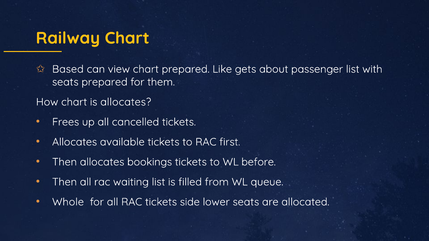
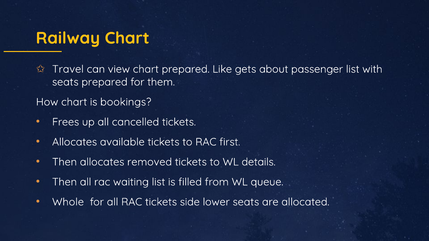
Based: Based -> Travel
is allocates: allocates -> bookings
bookings: bookings -> removed
before: before -> details
